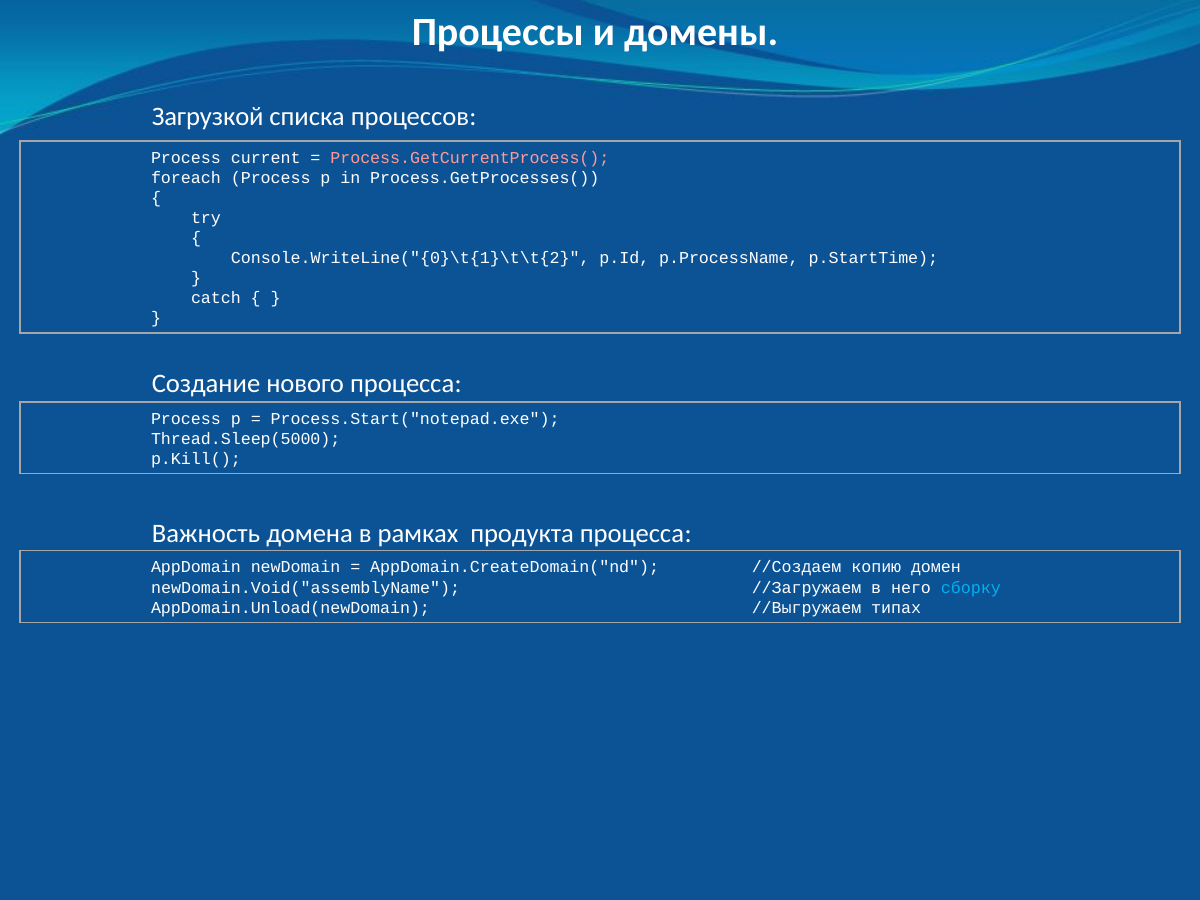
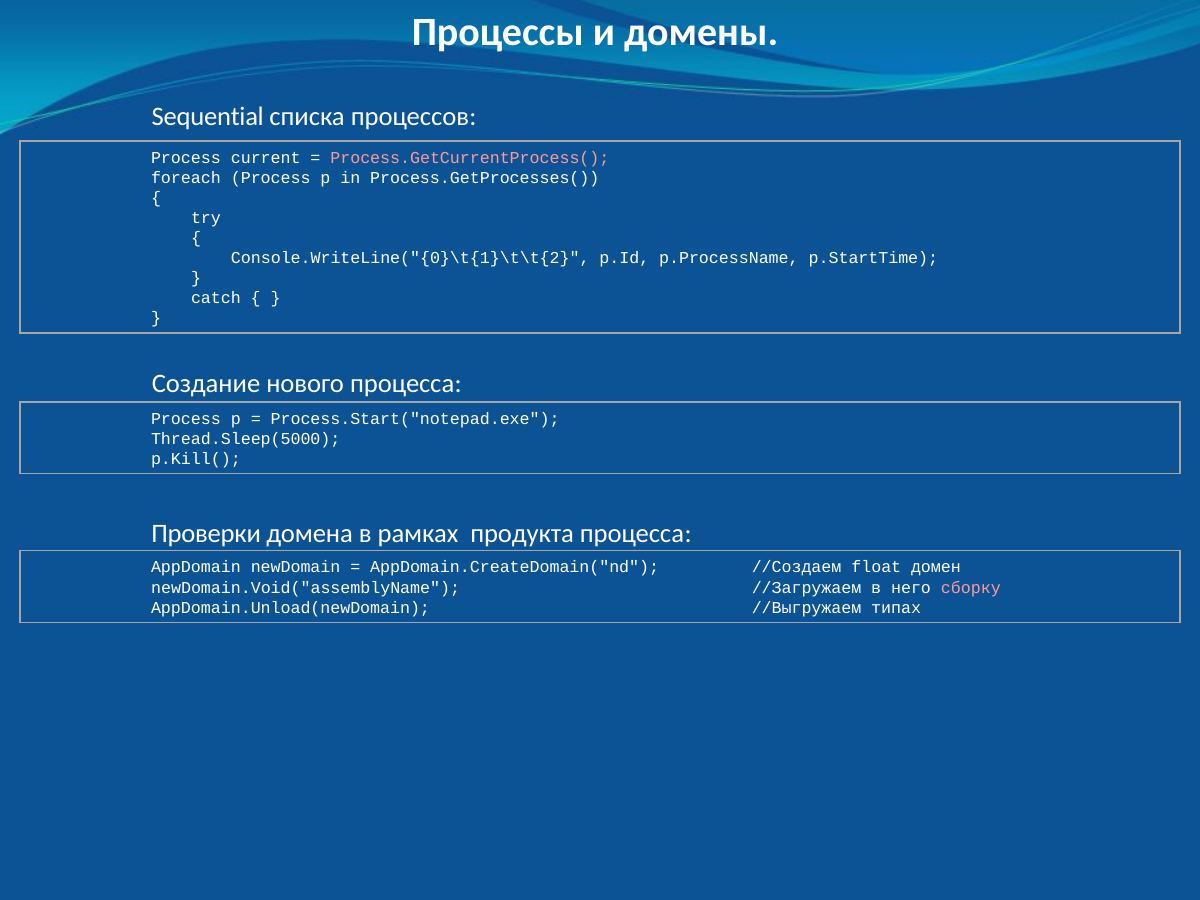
Загрузкой: Загрузкой -> Sequential
Важность: Важность -> Проверки
копию: копию -> float
сборку colour: light blue -> pink
